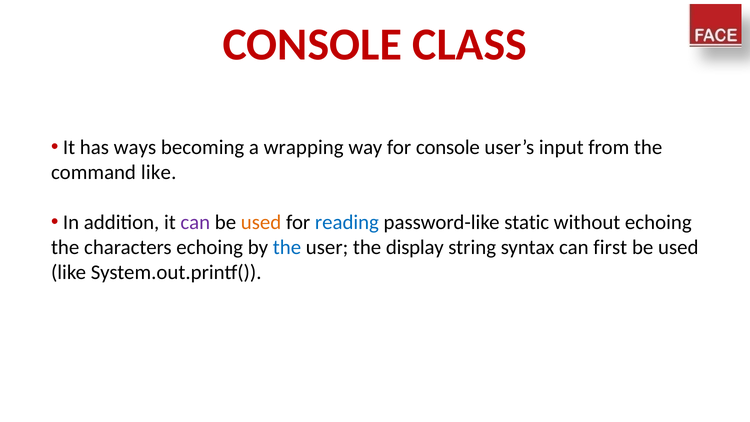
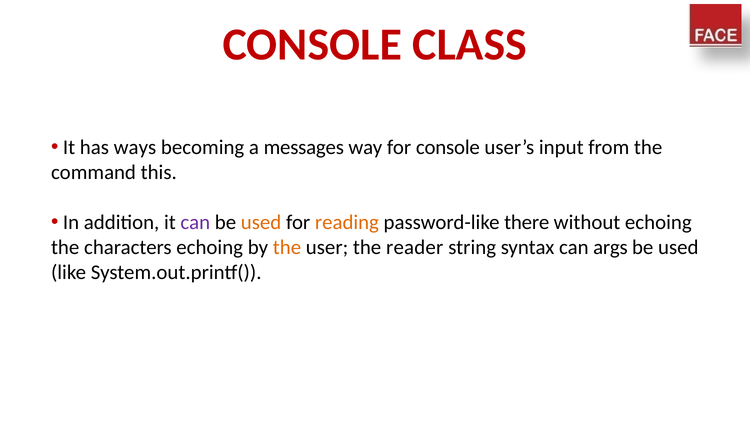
wrapping: wrapping -> messages
command like: like -> this
reading colour: blue -> orange
static: static -> there
the at (287, 247) colour: blue -> orange
display: display -> reader
first: first -> args
